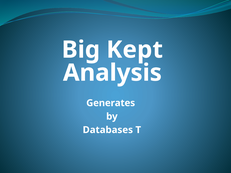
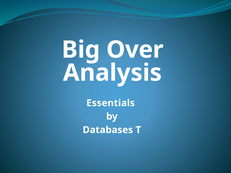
Kept: Kept -> Over
Generates: Generates -> Essentials
